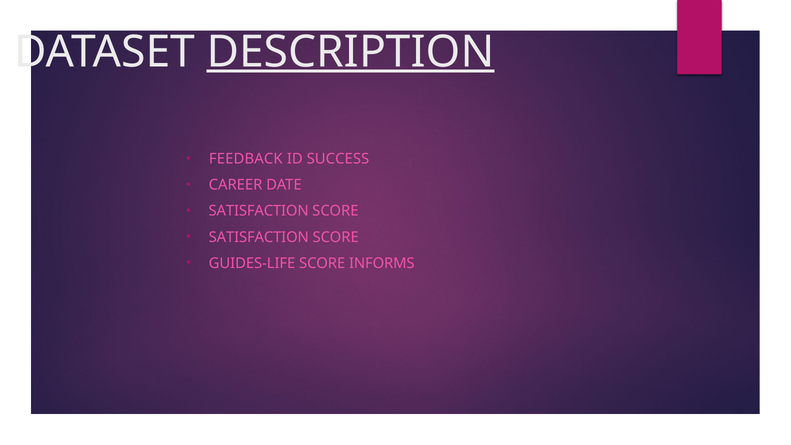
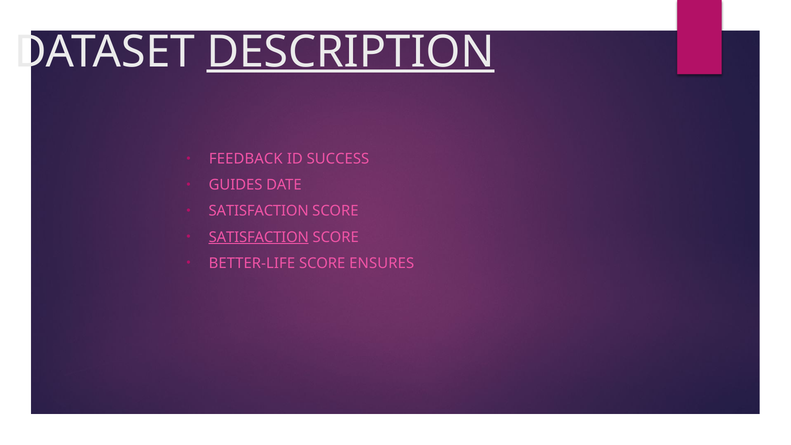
CAREER: CAREER -> GUIDES
SATISFACTION at (259, 237) underline: none -> present
GUIDES-LIFE: GUIDES-LIFE -> BETTER-LIFE
INFORMS: INFORMS -> ENSURES
